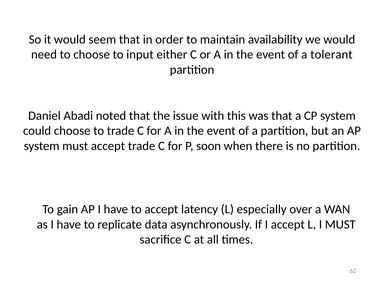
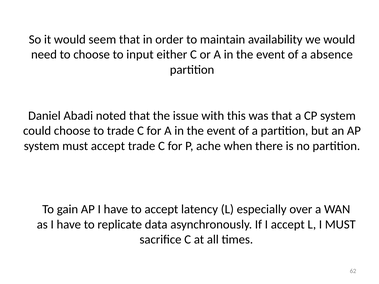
tolerant: tolerant -> absence
soon: soon -> ache
